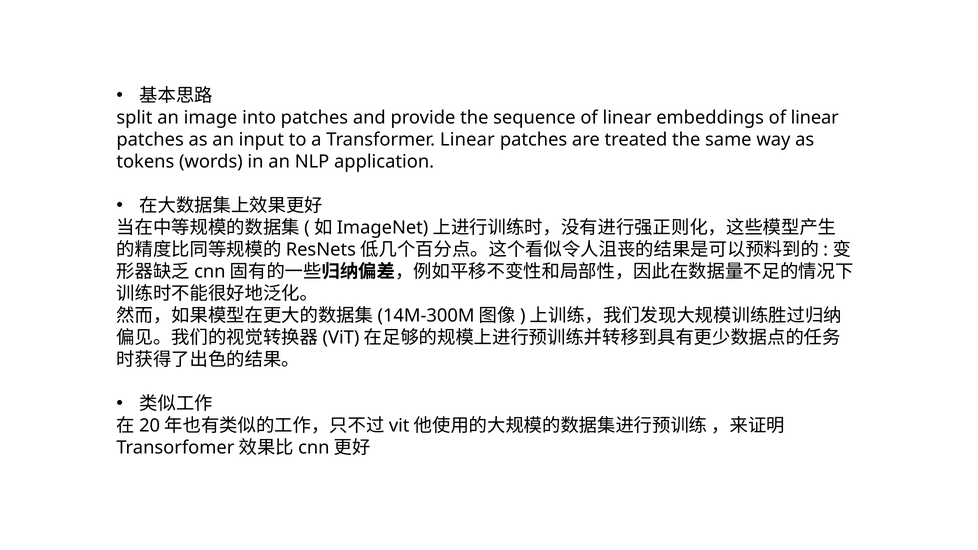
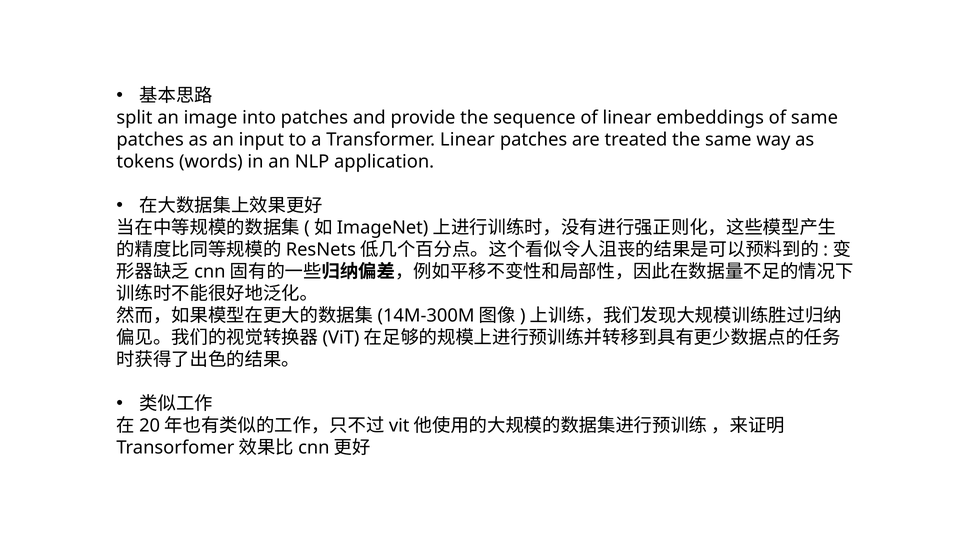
embeddings of linear: linear -> same
